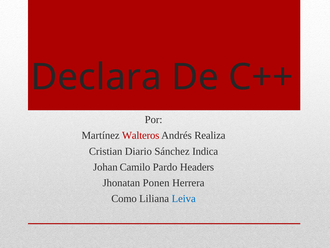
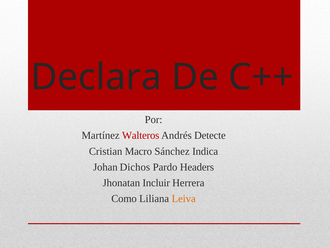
Realiza: Realiza -> Detecte
Diario: Diario -> Macro
Camilo: Camilo -> Dichos
Ponen: Ponen -> Incluir
Leiva colour: blue -> orange
